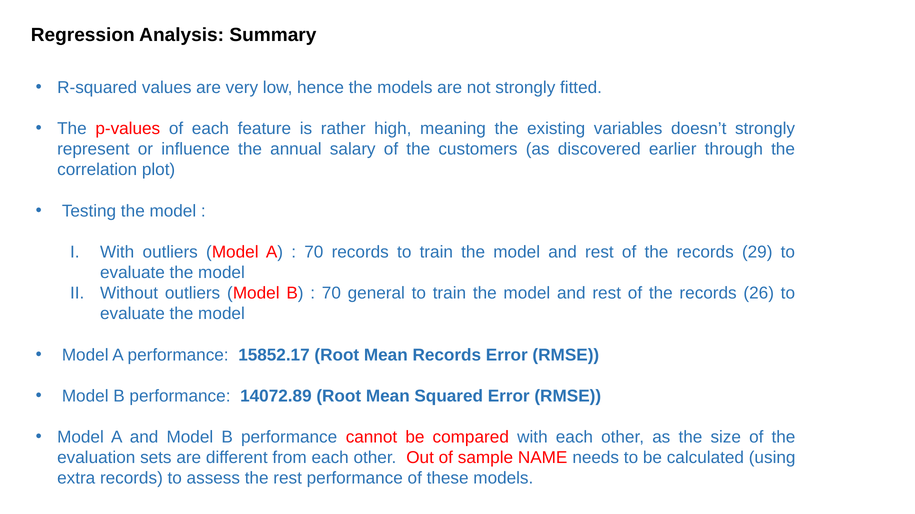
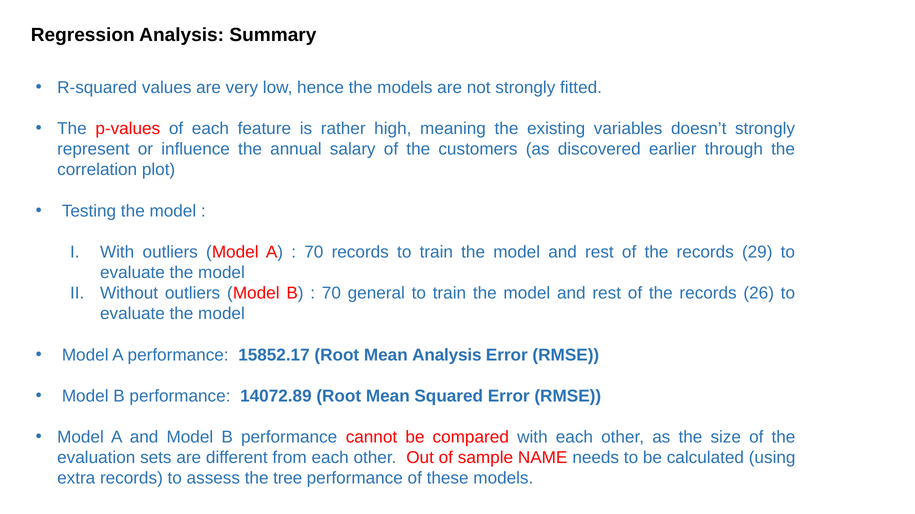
Mean Records: Records -> Analysis
the rest: rest -> tree
